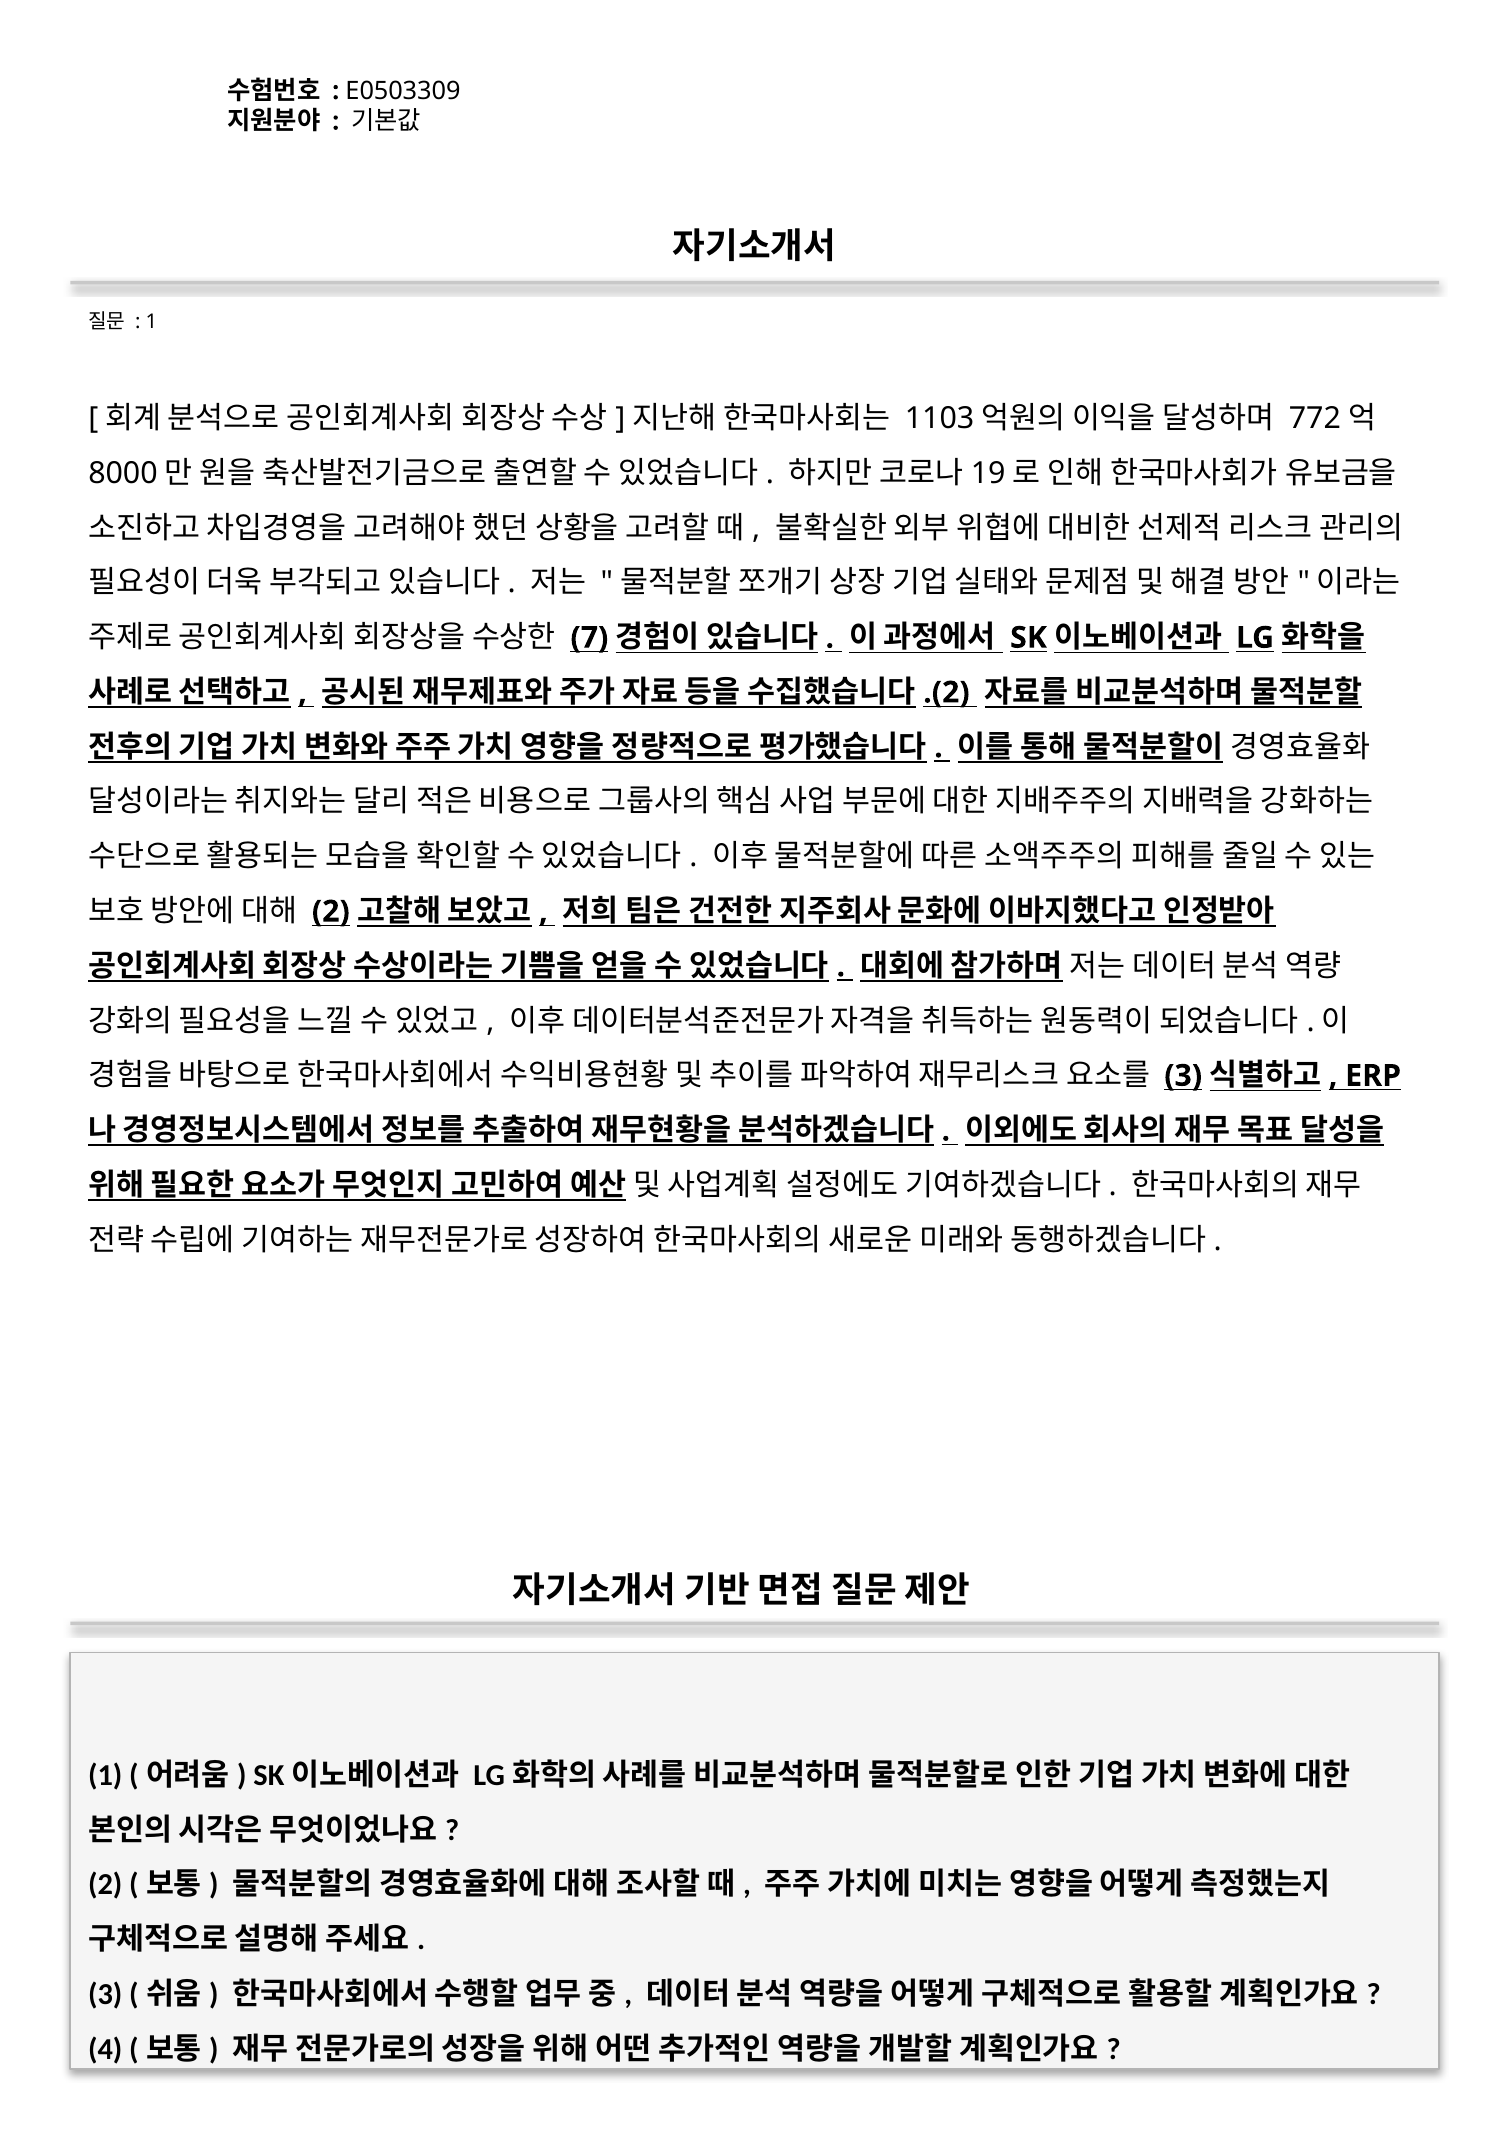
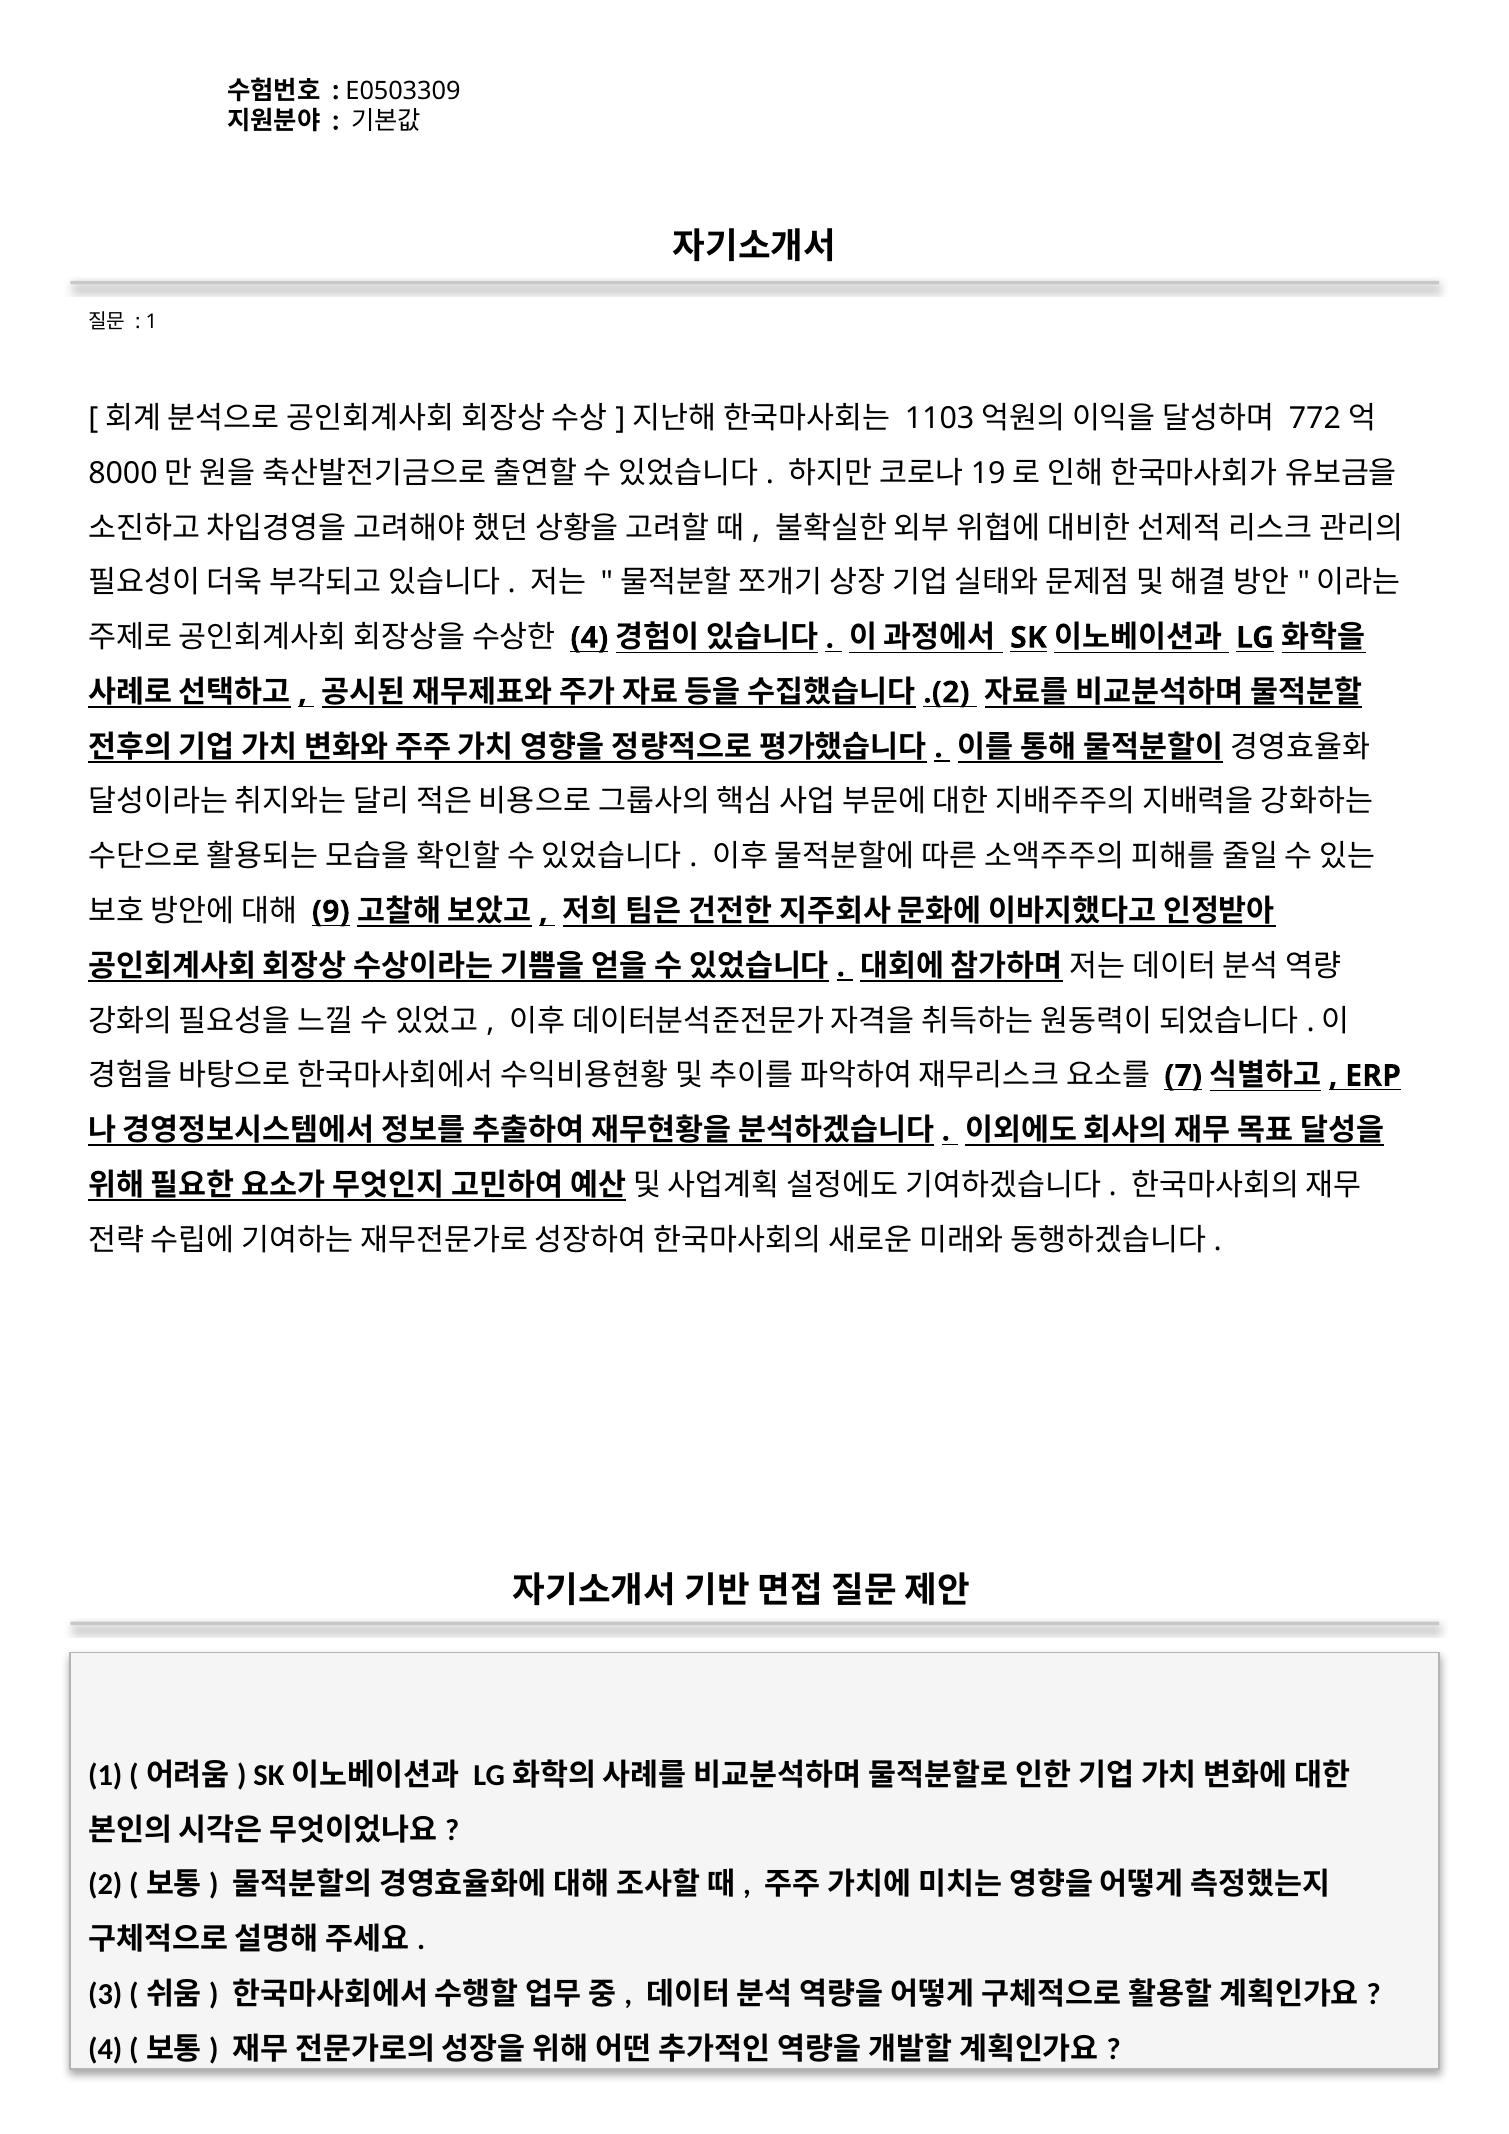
7 at (589, 638): 7 -> 4
2 at (331, 912): 2 -> 9
3 at (1183, 1076): 3 -> 7
